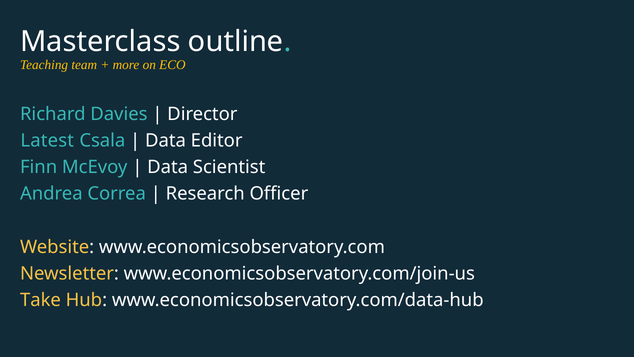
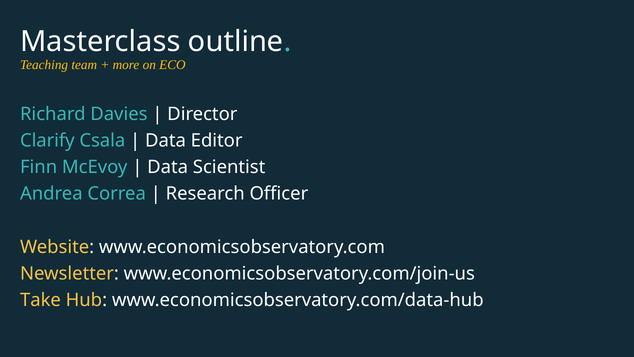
Latest: Latest -> Clarify
